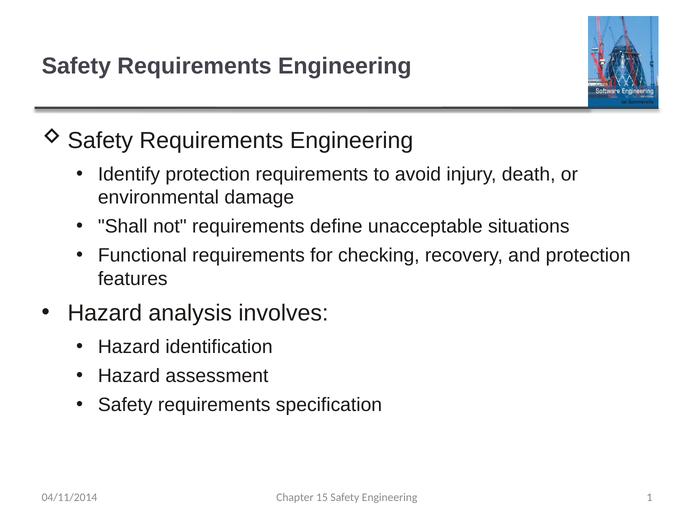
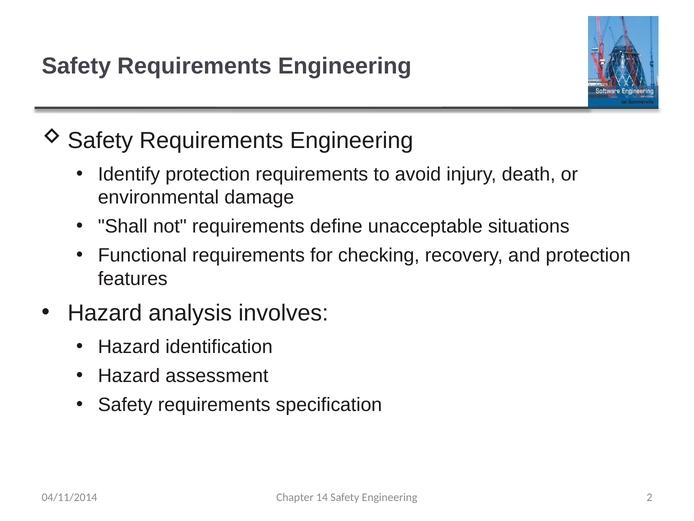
15: 15 -> 14
1: 1 -> 2
